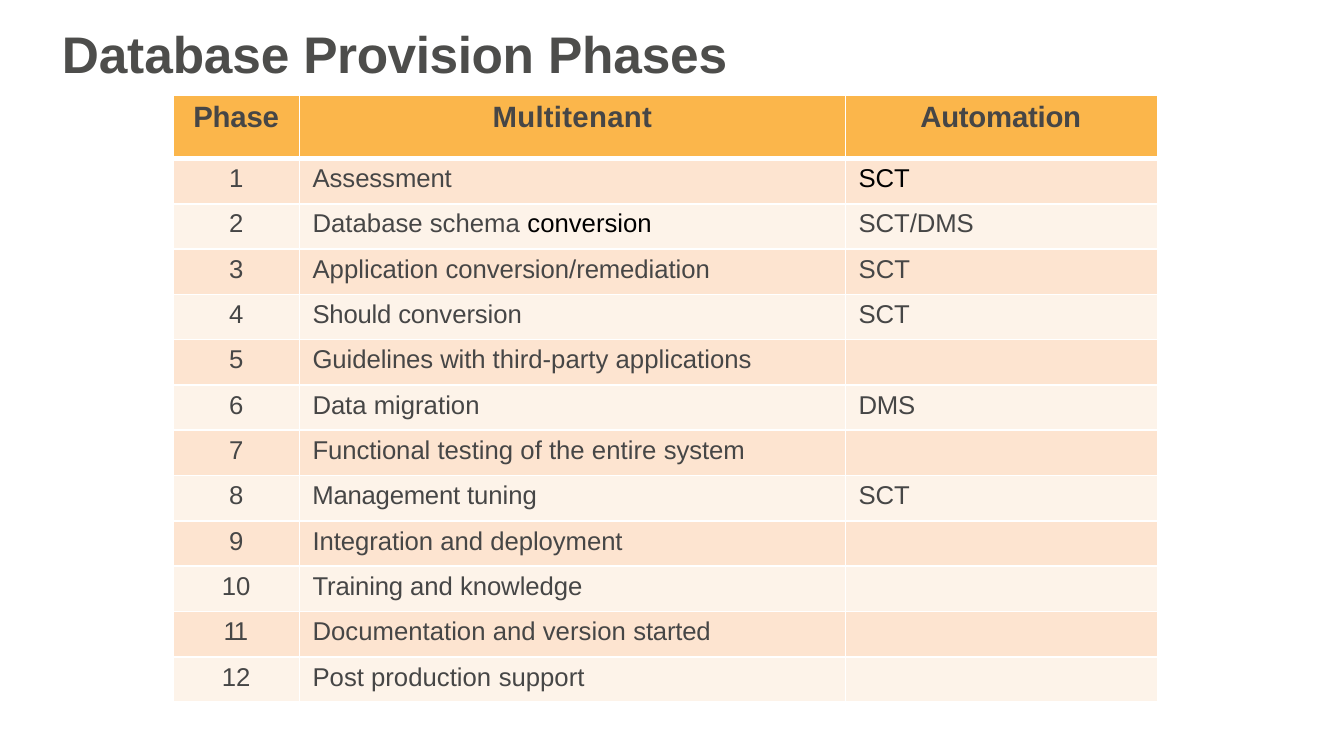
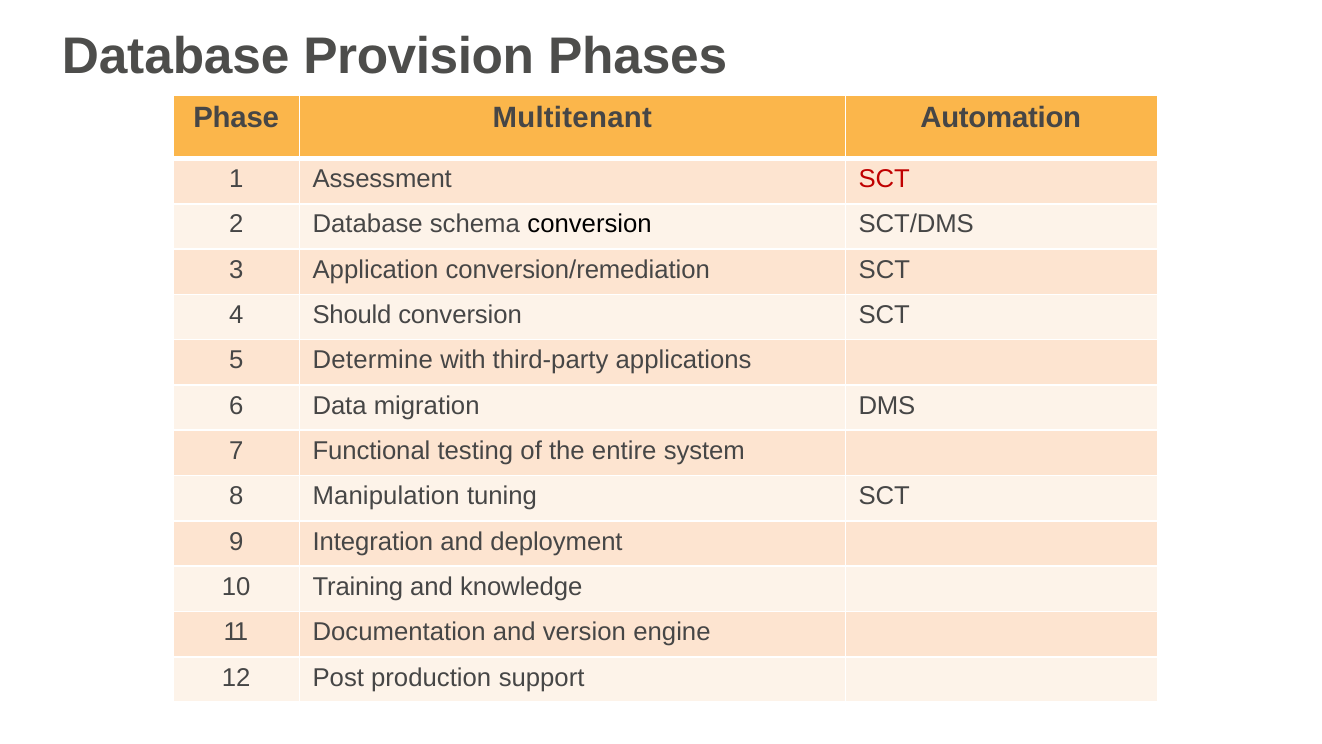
SCT at (884, 179) colour: black -> red
Guidelines: Guidelines -> Determine
Management: Management -> Manipulation
started: started -> engine
